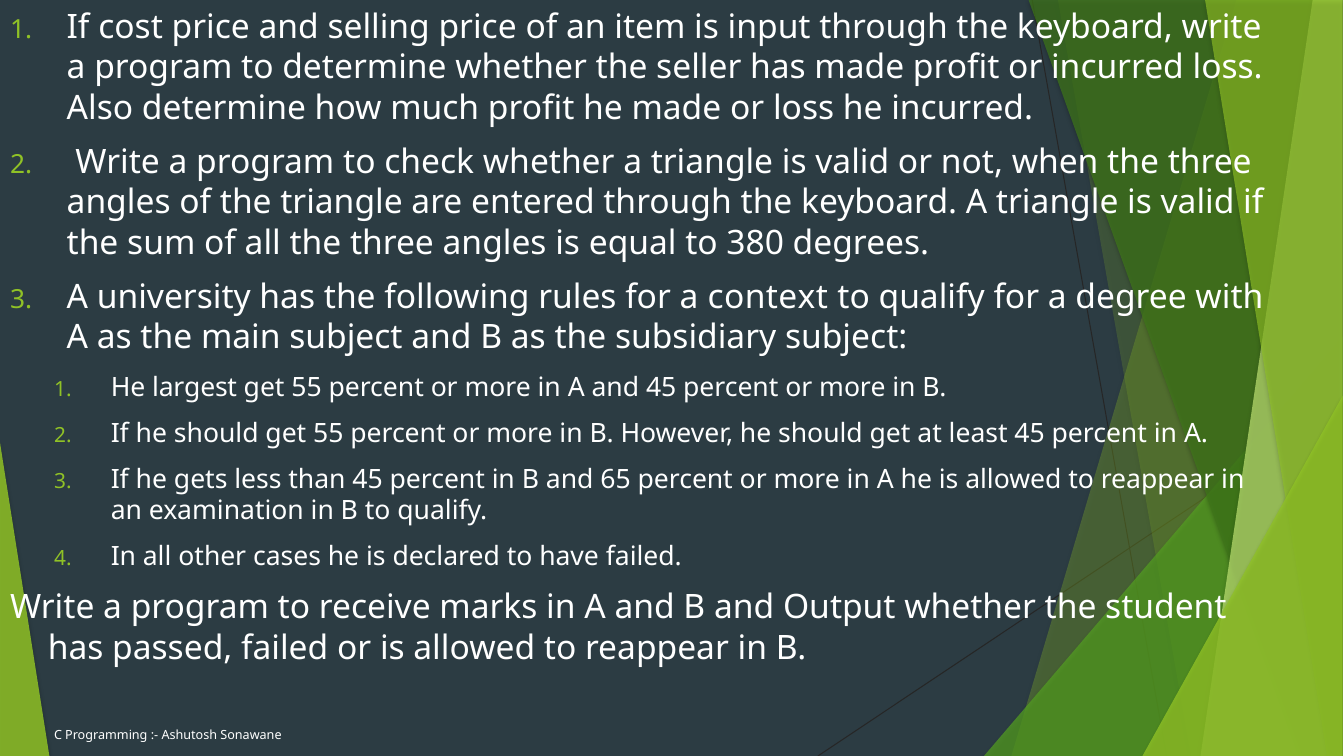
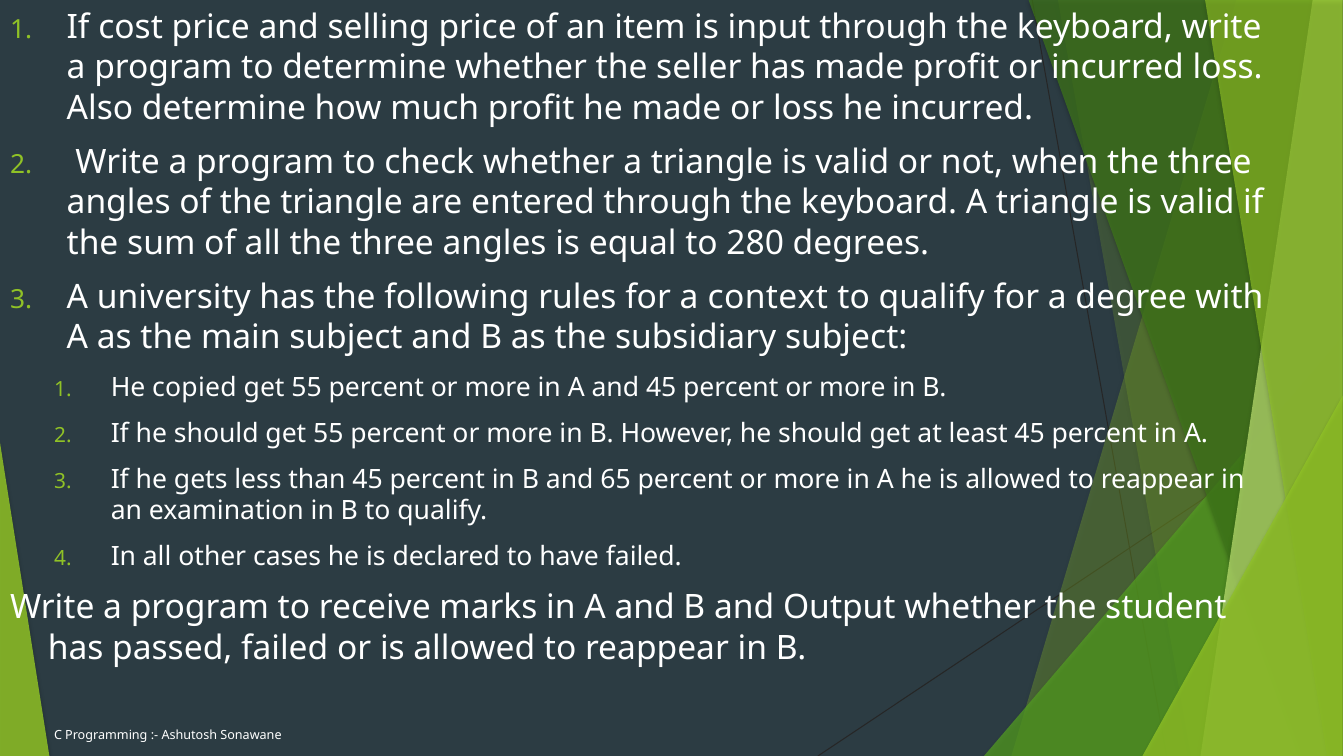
380: 380 -> 280
largest: largest -> copied
